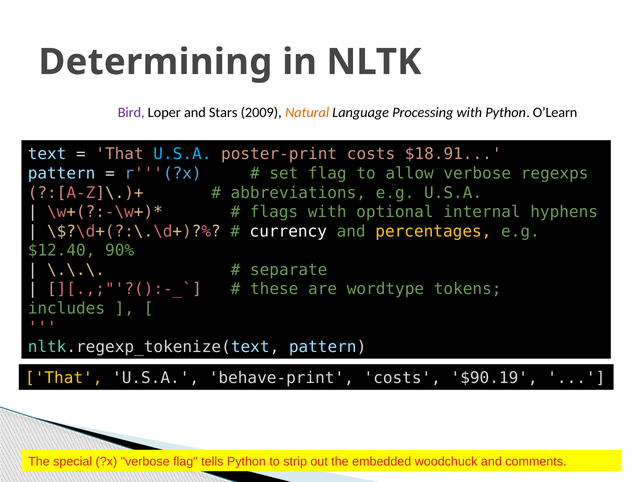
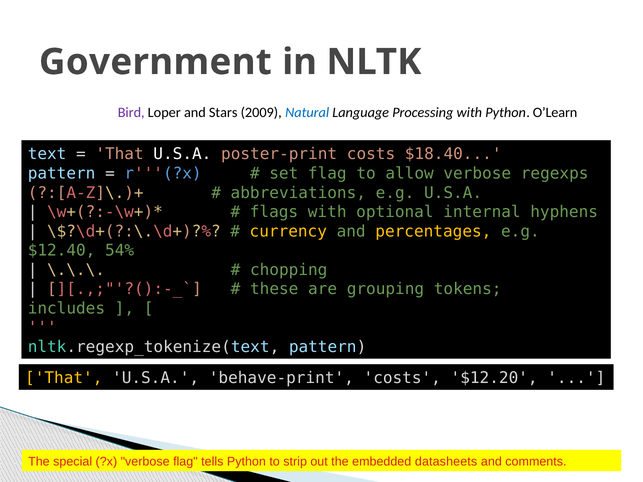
Determining: Determining -> Government
Natural colour: orange -> blue
U.S.A at (182, 154) colour: light blue -> white
$18.91: $18.91 -> $18.40
currency colour: white -> yellow
90%: 90% -> 54%
separate: separate -> chopping
wordtype: wordtype -> grouping
$90.19: $90.19 -> $12.20
woodchuck: woodchuck -> datasheets
